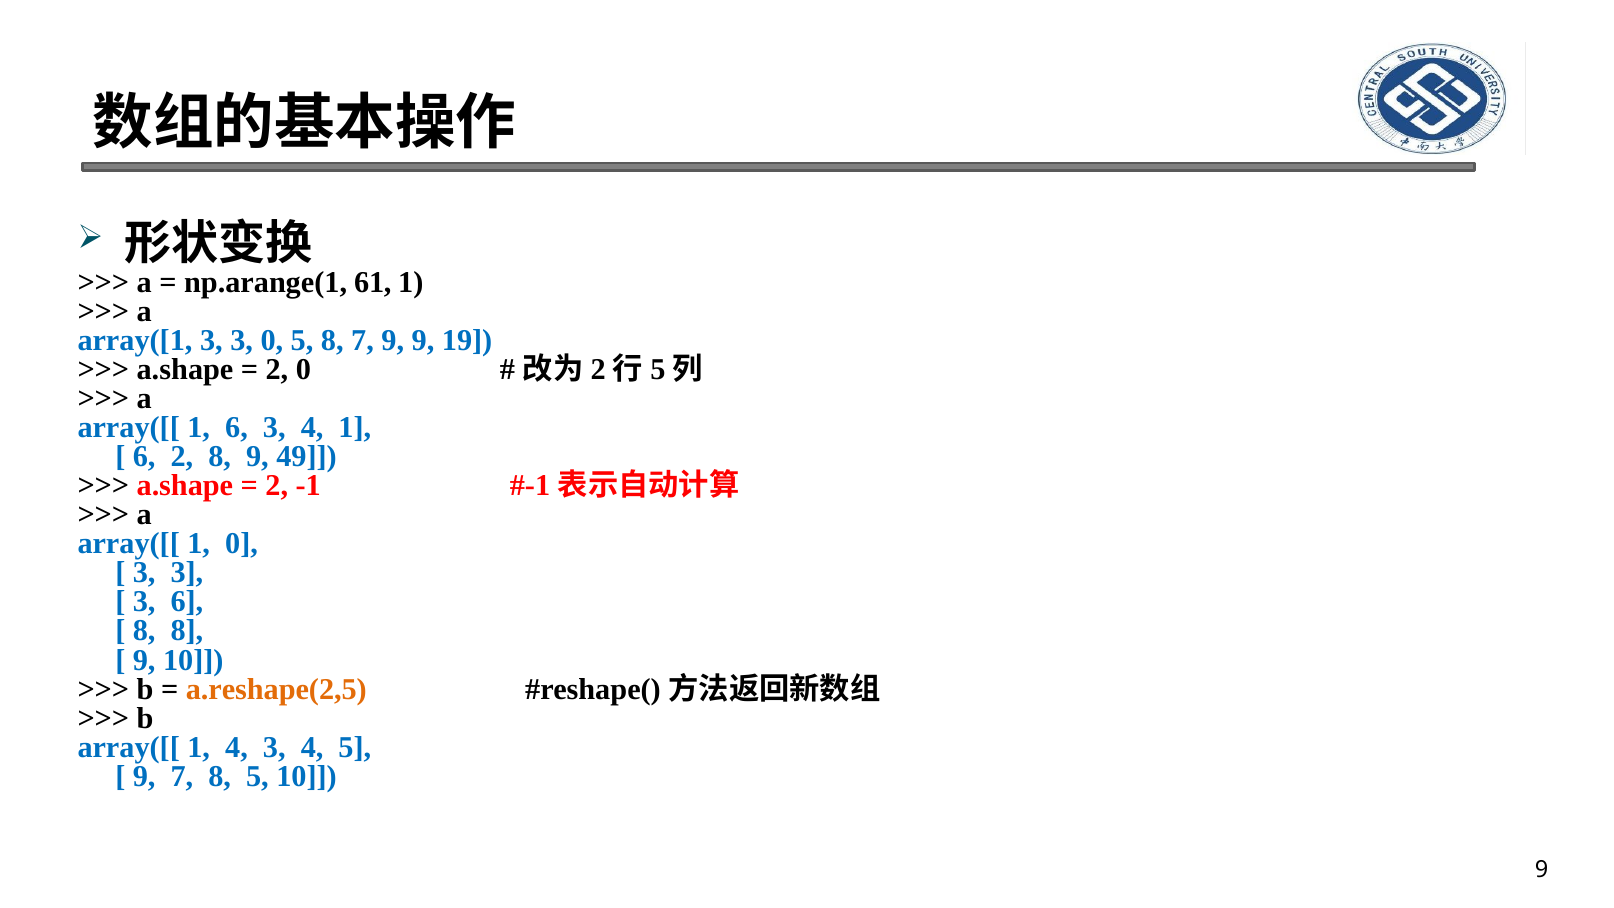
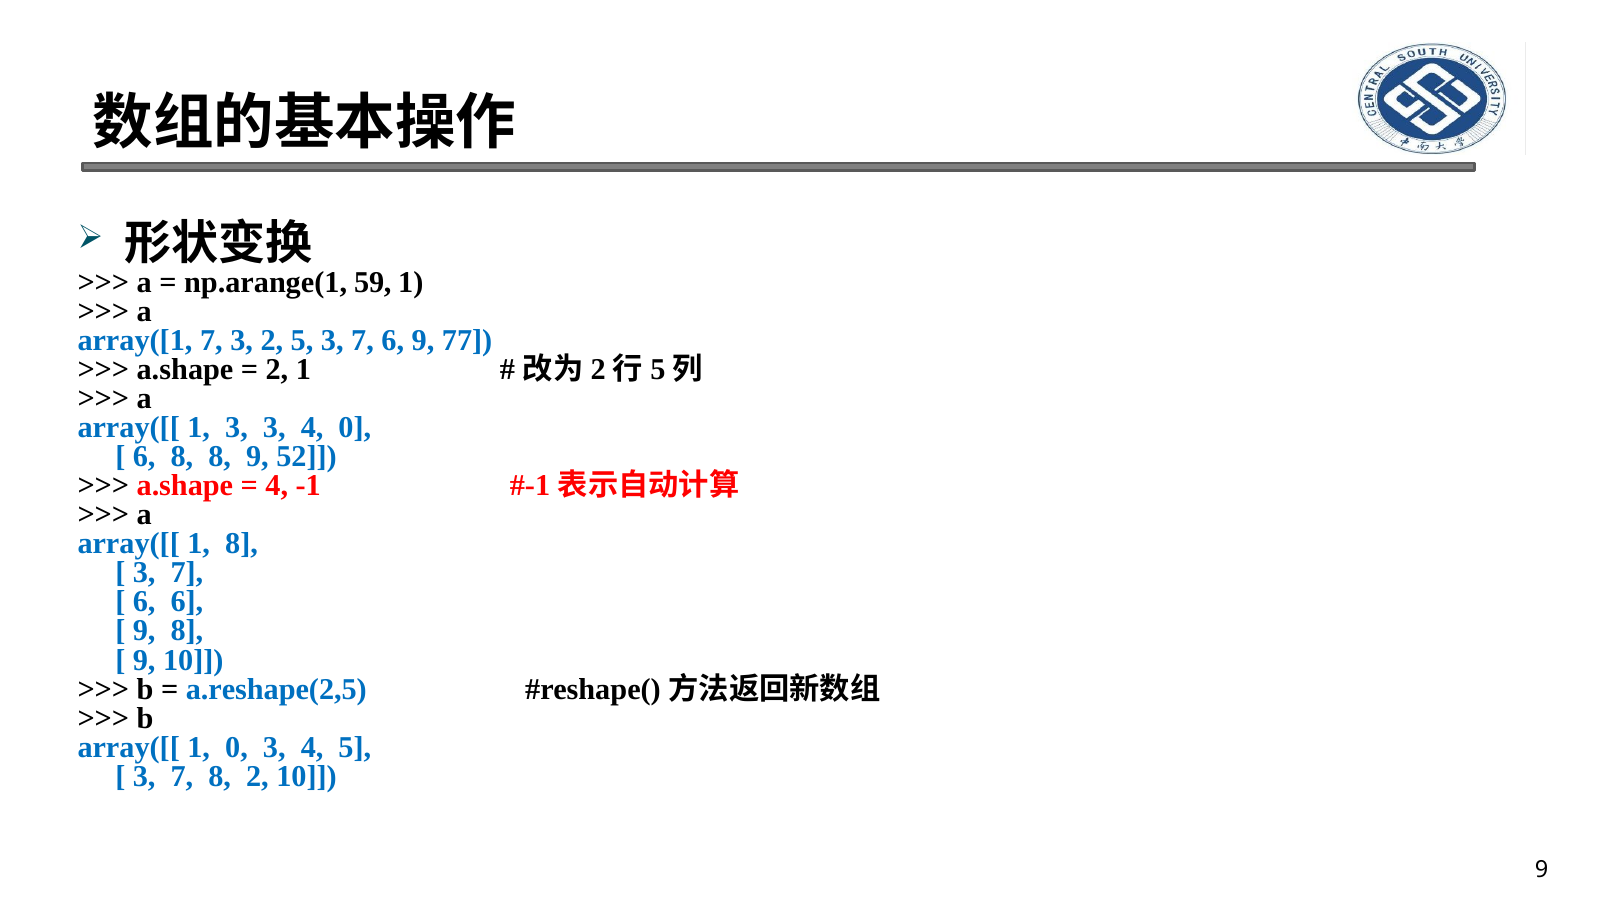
61: 61 -> 59
array([1 3: 3 -> 7
3 0: 0 -> 2
5 8: 8 -> 3
7 9: 9 -> 6
19: 19 -> 77
2 0: 0 -> 1
1 6: 6 -> 3
4 1: 1 -> 0
6 2: 2 -> 8
49: 49 -> 52
2 at (277, 486): 2 -> 4
1 0: 0 -> 8
3 at (187, 573): 3 -> 7
3 at (144, 602): 3 -> 6
8 at (144, 631): 8 -> 9
a.reshape(2,5 colour: orange -> blue
1 4: 4 -> 0
9 at (144, 776): 9 -> 3
8 5: 5 -> 2
